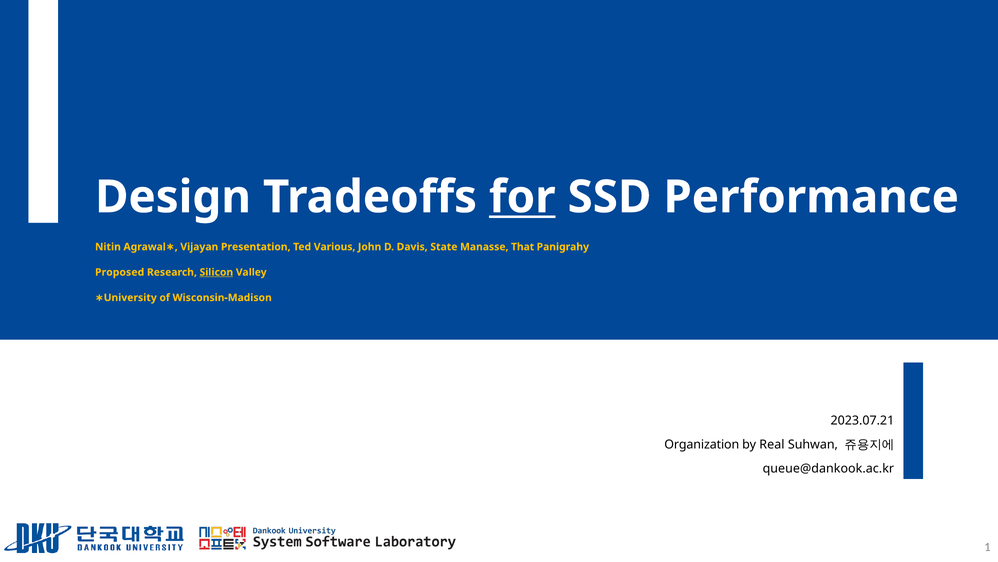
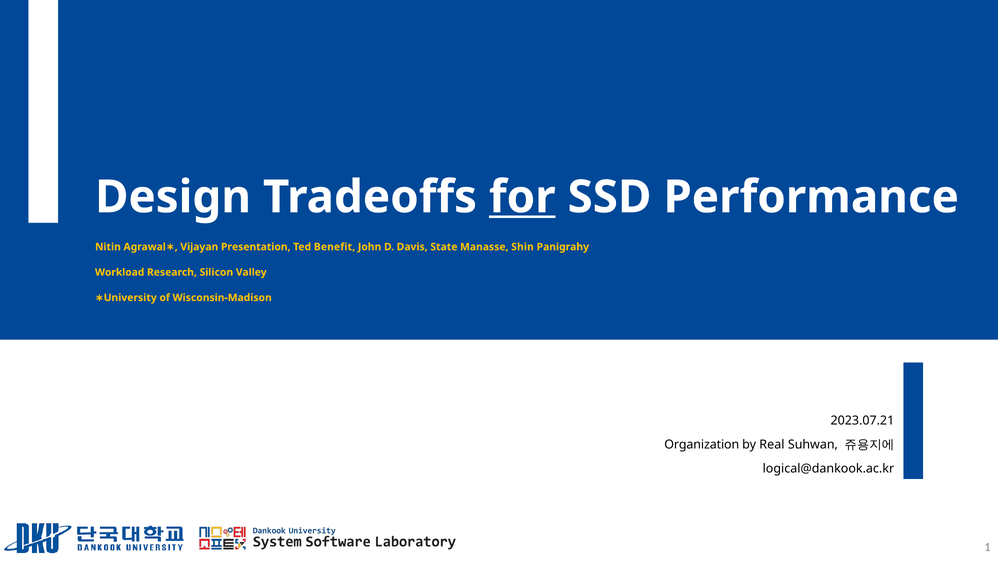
Various: Various -> Benefit
That: That -> Shin
Proposed: Proposed -> Workload
Silicon underline: present -> none
queue@dankook.ac.kr: queue@dankook.ac.kr -> logical@dankook.ac.kr
